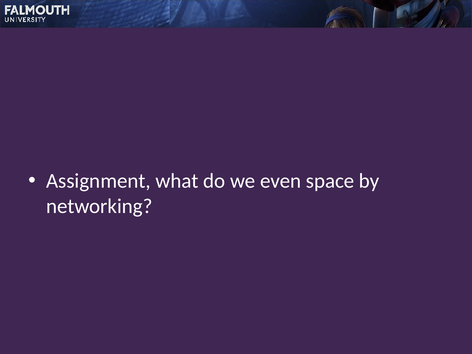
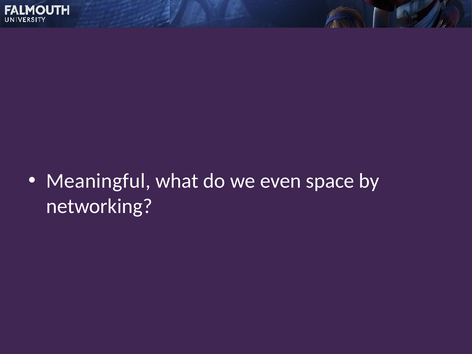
Assignment: Assignment -> Meaningful
